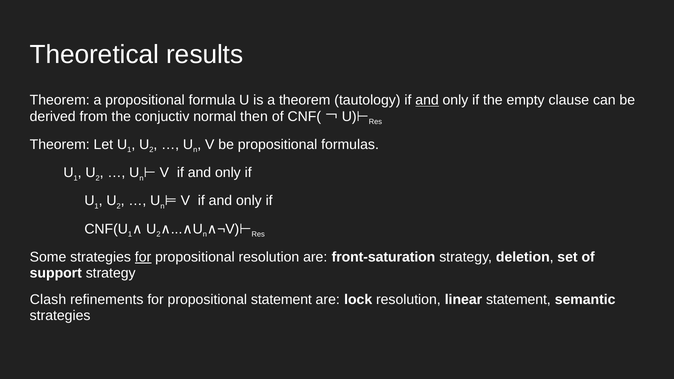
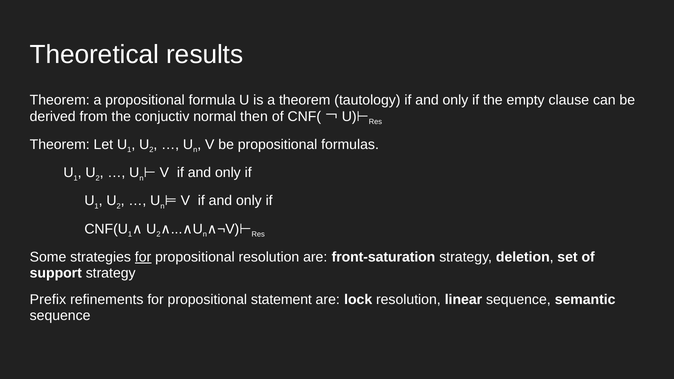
and at (427, 100) underline: present -> none
Clash: Clash -> Prefix
linear statement: statement -> sequence
strategies at (60, 316): strategies -> sequence
